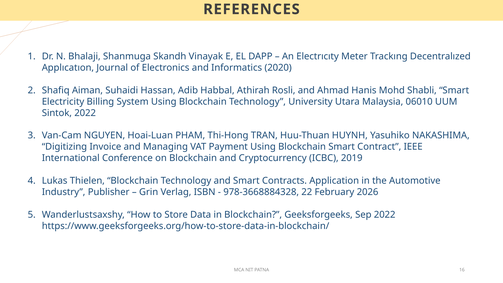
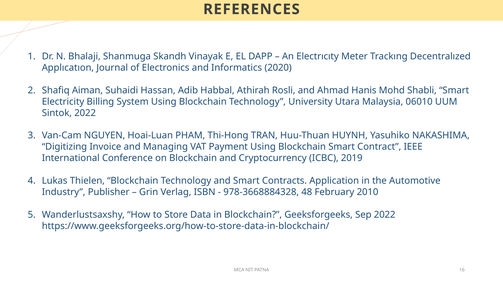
22: 22 -> 48
2026: 2026 -> 2010
